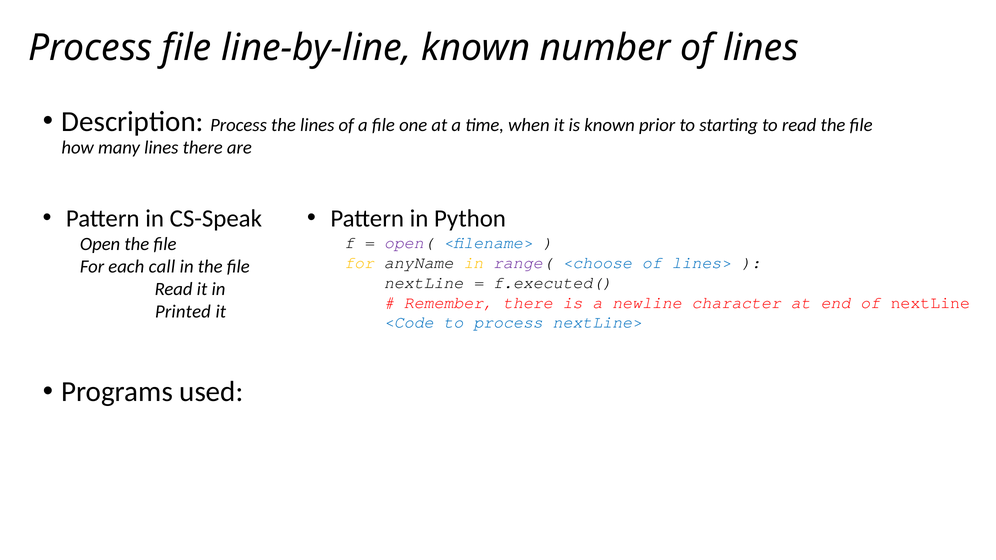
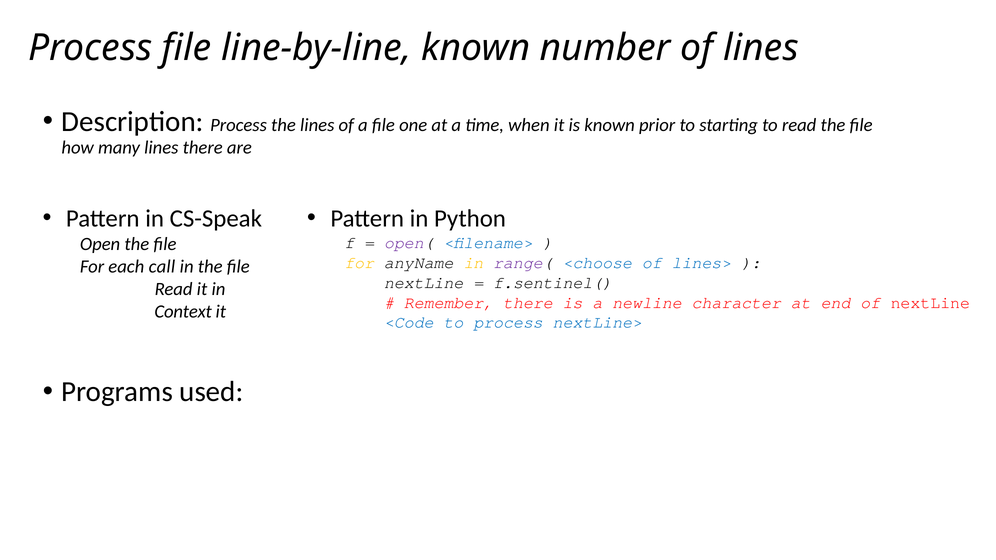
f.executed(: f.executed( -> f.sentinel(
Printed: Printed -> Context
